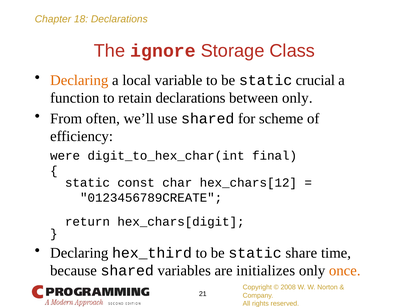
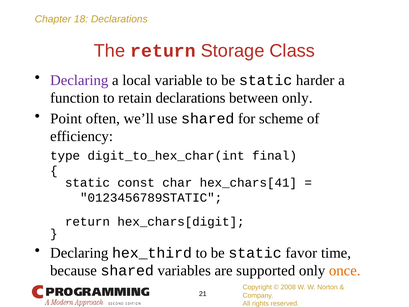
The ignore: ignore -> return
Declaring at (79, 80) colour: orange -> purple
crucial: crucial -> harder
From: From -> Point
were: were -> type
hex_chars[12: hex_chars[12 -> hex_chars[41
0123456789CREATE: 0123456789CREATE -> 0123456789STATIC
share: share -> favor
initializes: initializes -> supported
